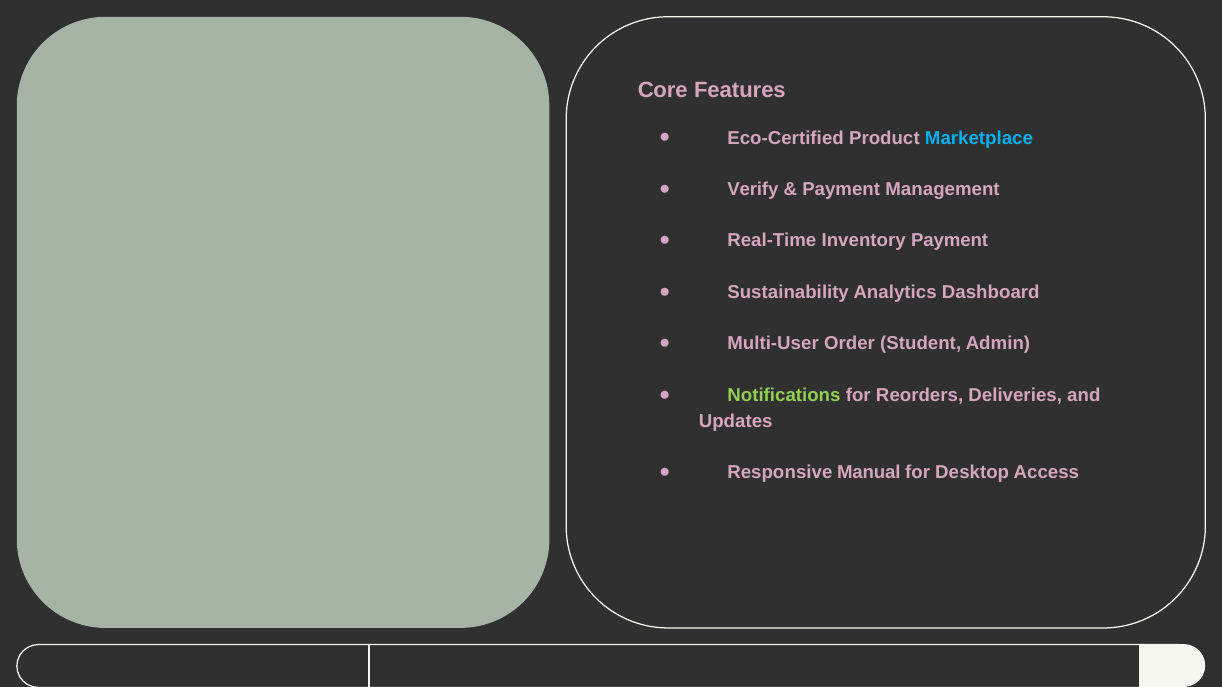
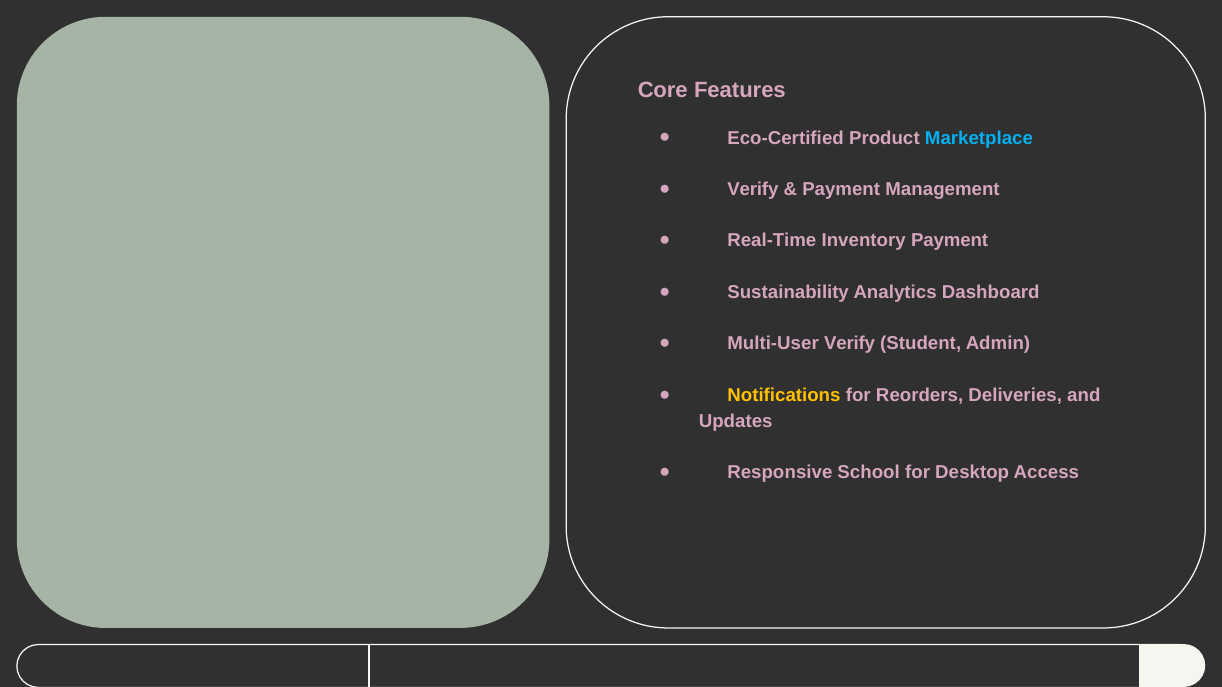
Multi-User Order: Order -> Verify
Notifications colour: light green -> yellow
Manual: Manual -> School
